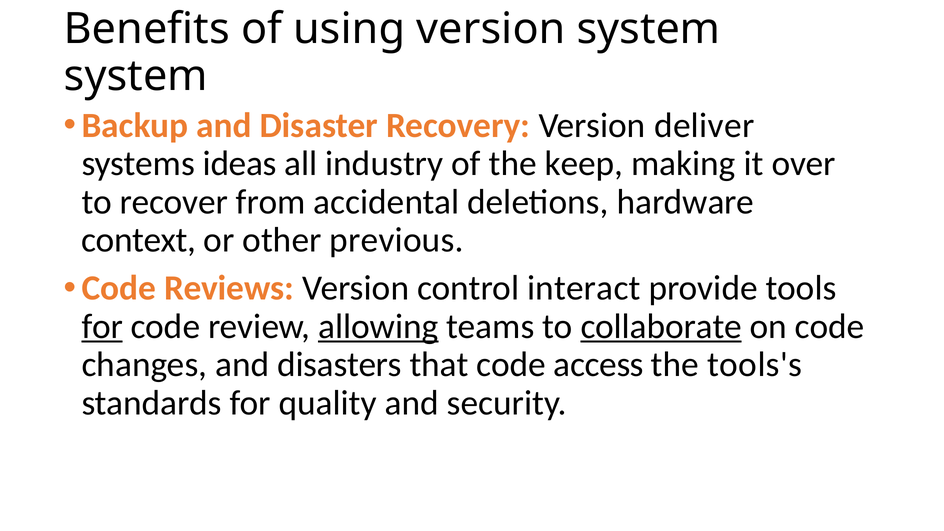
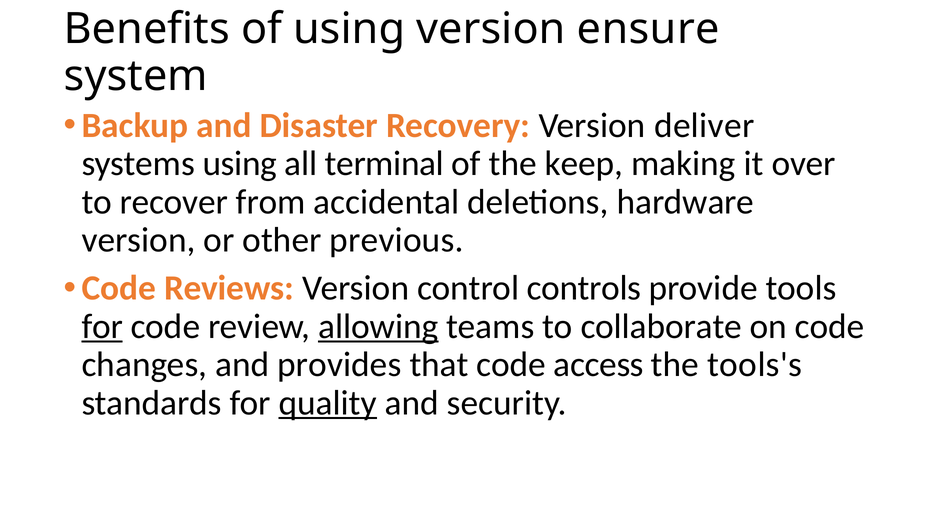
version system: system -> ensure
systems ideas: ideas -> using
industry: industry -> terminal
context at (139, 240): context -> version
interact: interact -> controls
collaborate underline: present -> none
disasters: disasters -> provides
quality underline: none -> present
